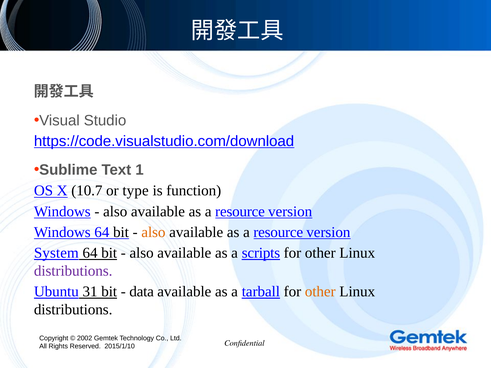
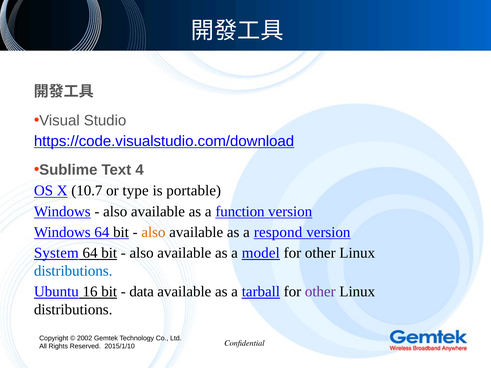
1: 1 -> 4
function: function -> portable
resource at (240, 212): resource -> function
resource at (278, 232): resource -> respond
scripts: scripts -> model
distributions at (73, 271) colour: purple -> blue
31: 31 -> 16
other at (320, 292) colour: orange -> purple
